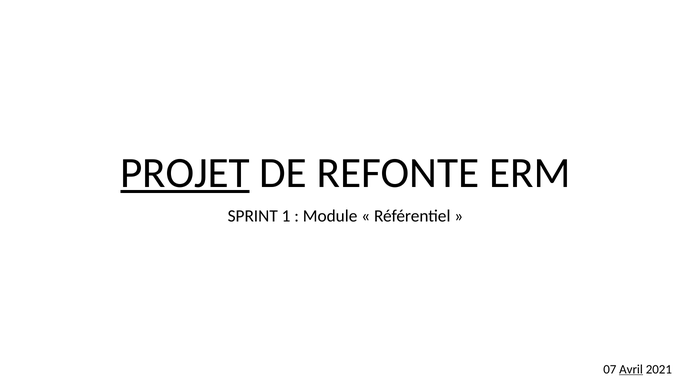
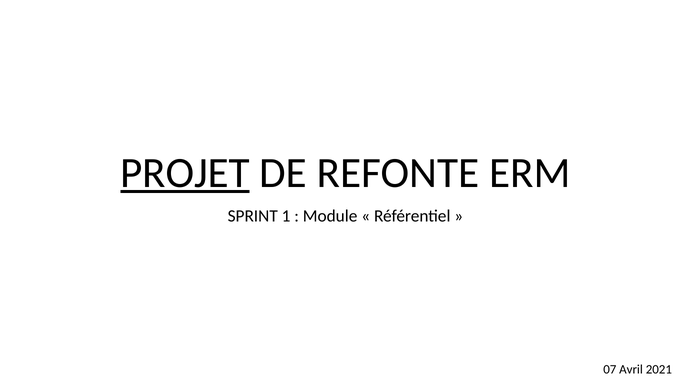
Avril underline: present -> none
